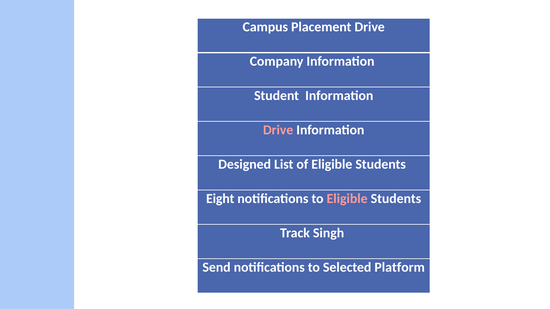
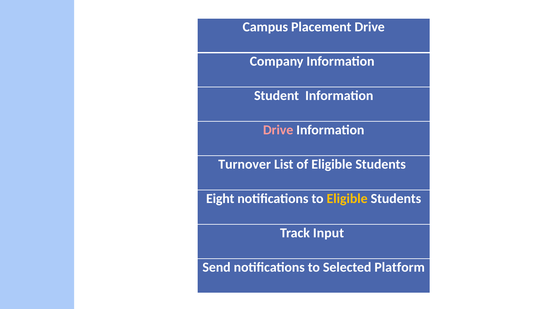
Designed: Designed -> Turnover
Eligible at (347, 199) colour: pink -> yellow
Singh: Singh -> Input
